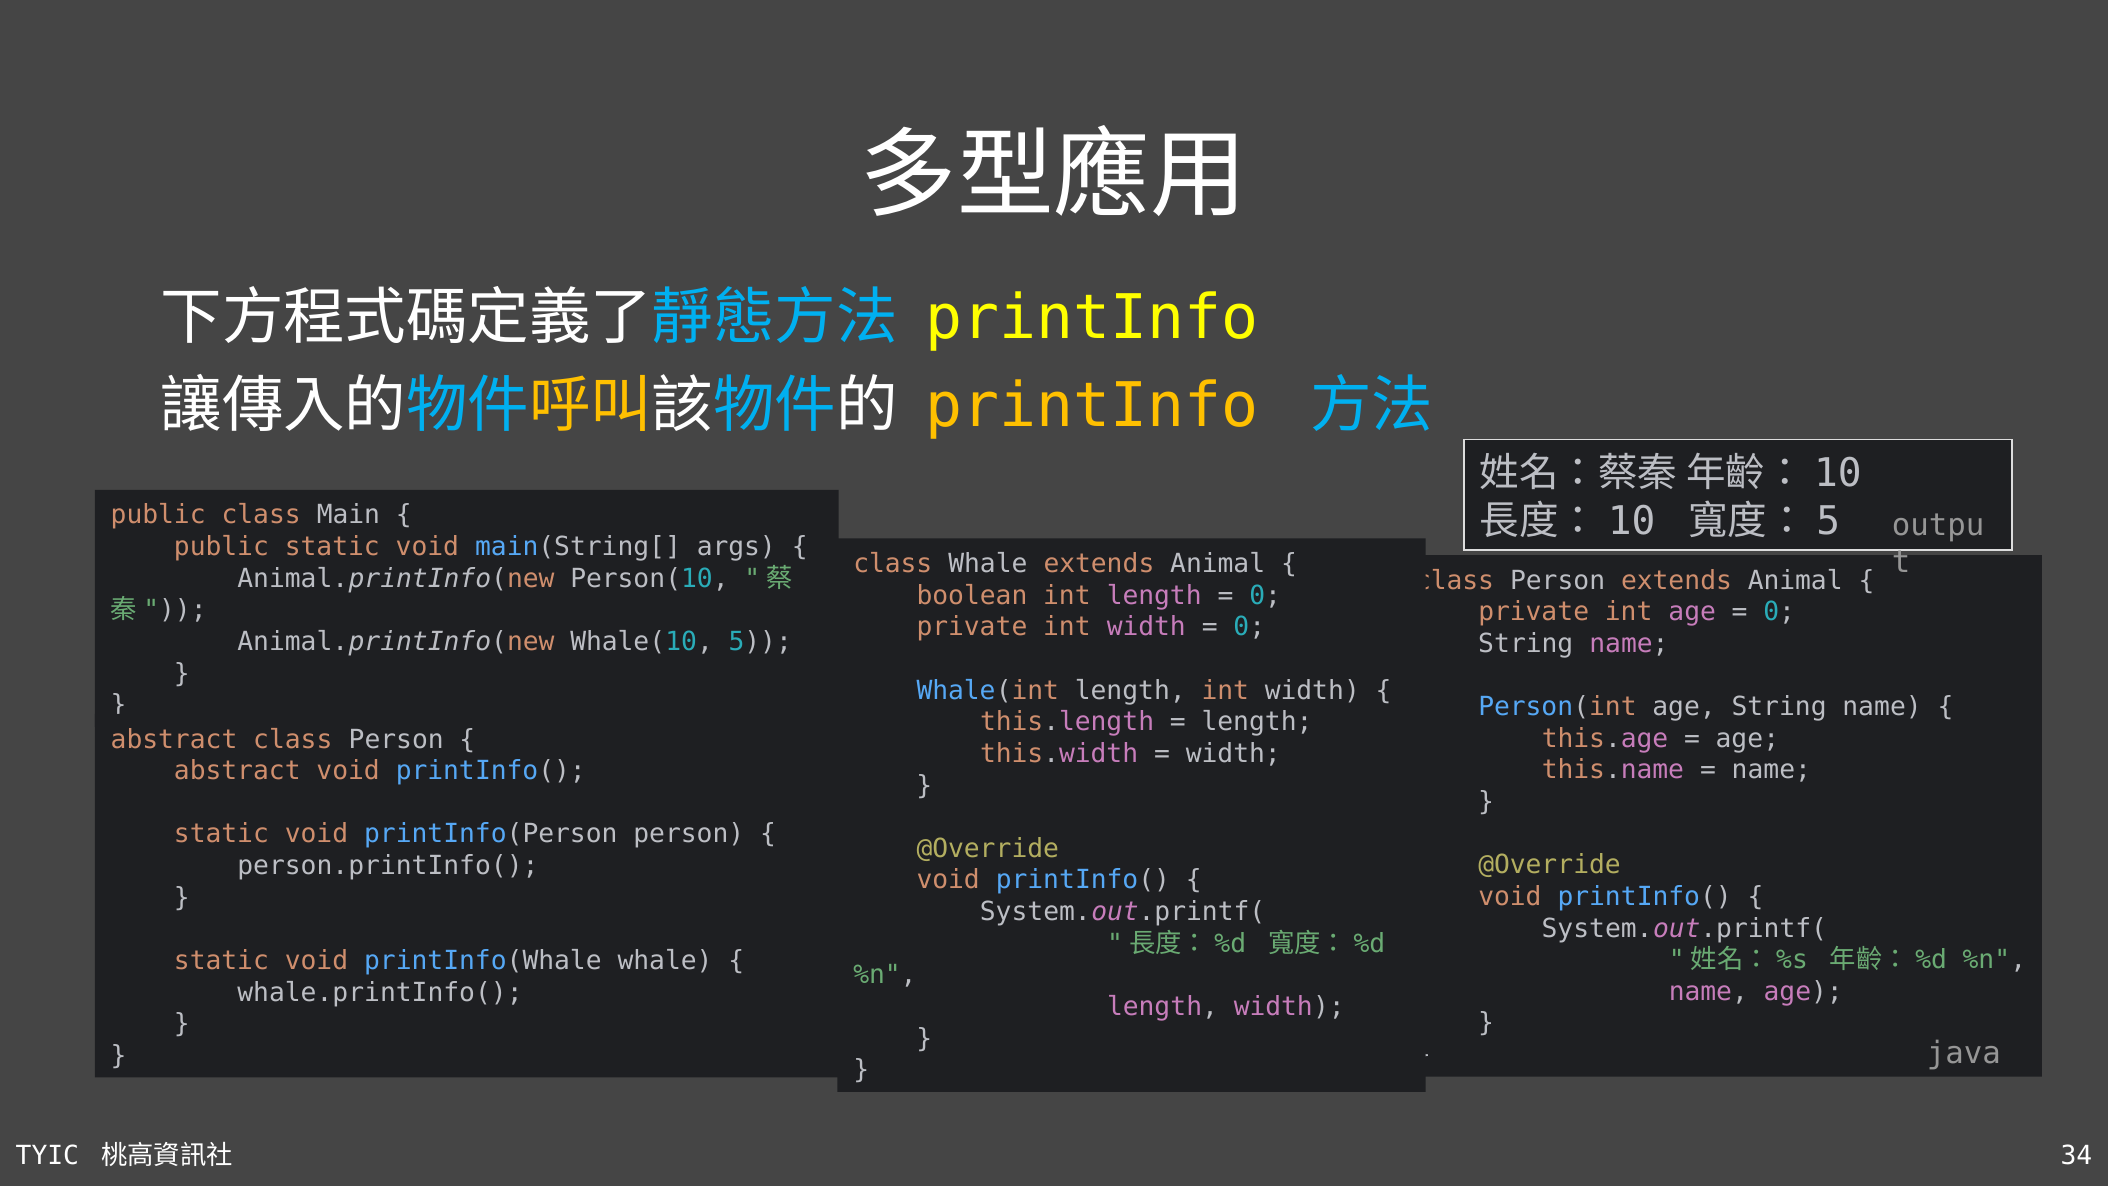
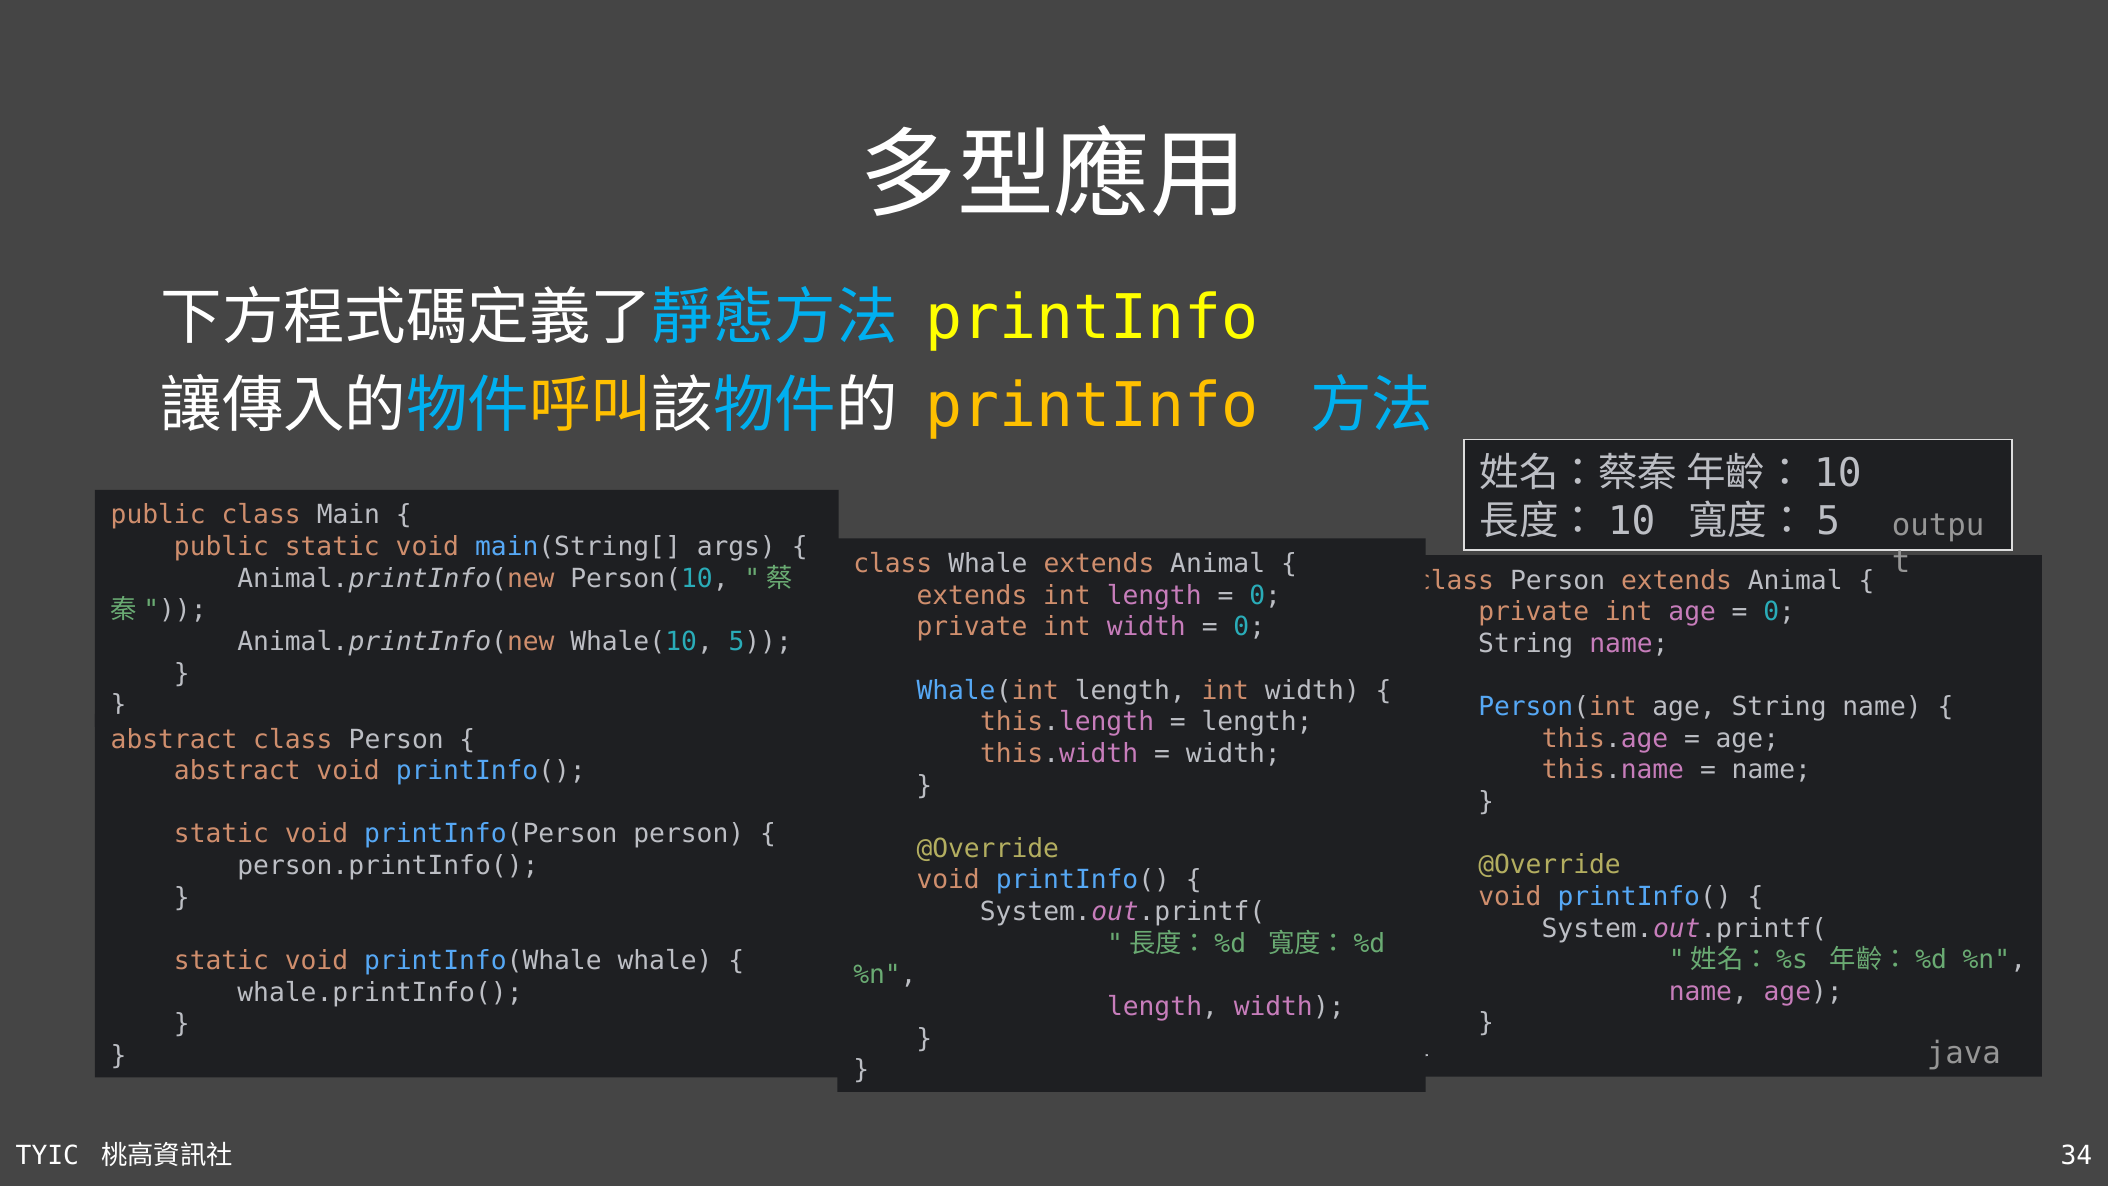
boolean at (972, 595): boolean -> extends
